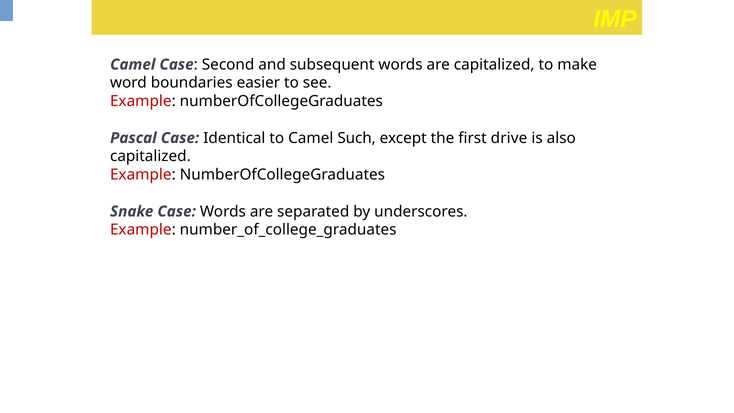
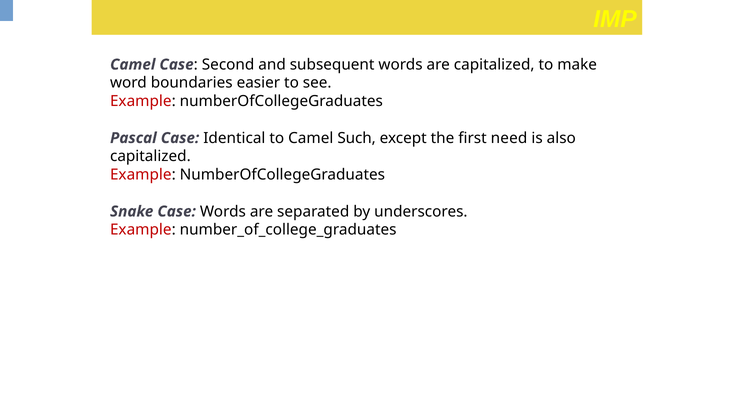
drive: drive -> need
